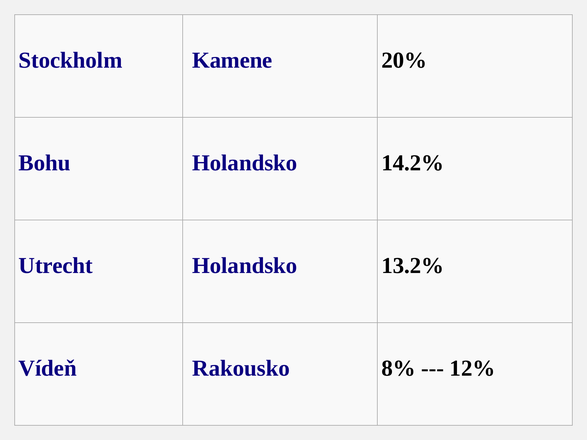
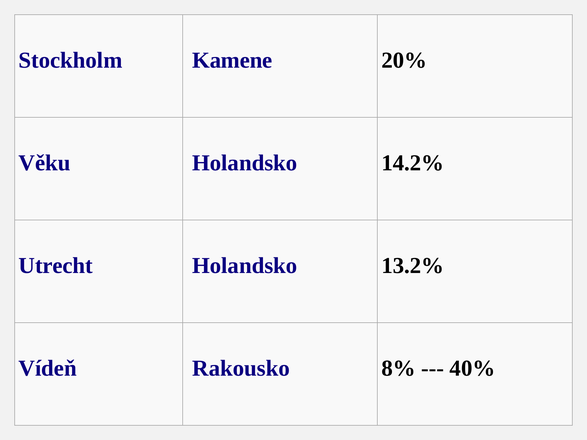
Bohu: Bohu -> Věku
12%: 12% -> 40%
